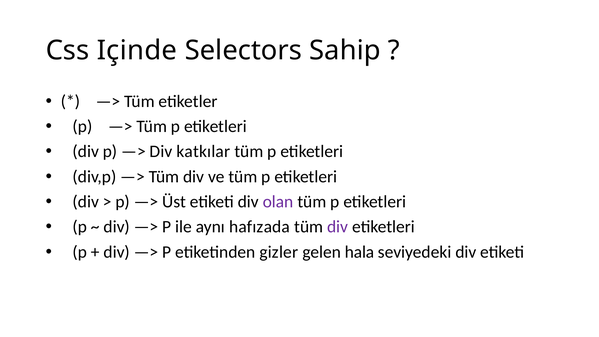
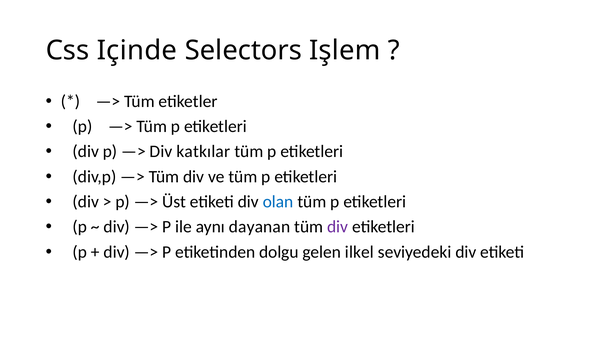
Sahip: Sahip -> Işlem
olan colour: purple -> blue
hafızada: hafızada -> dayanan
gizler: gizler -> dolgu
hala: hala -> ilkel
